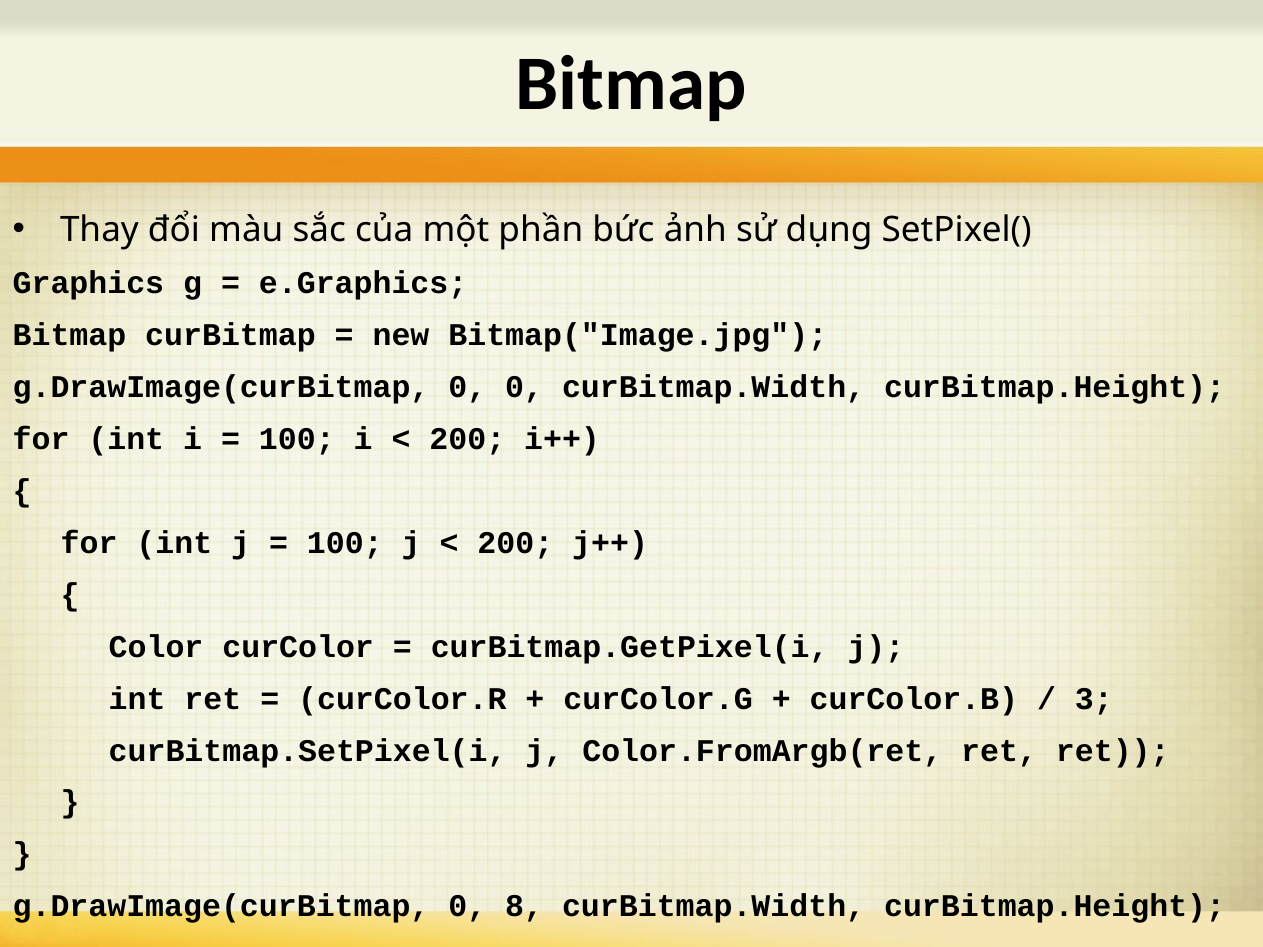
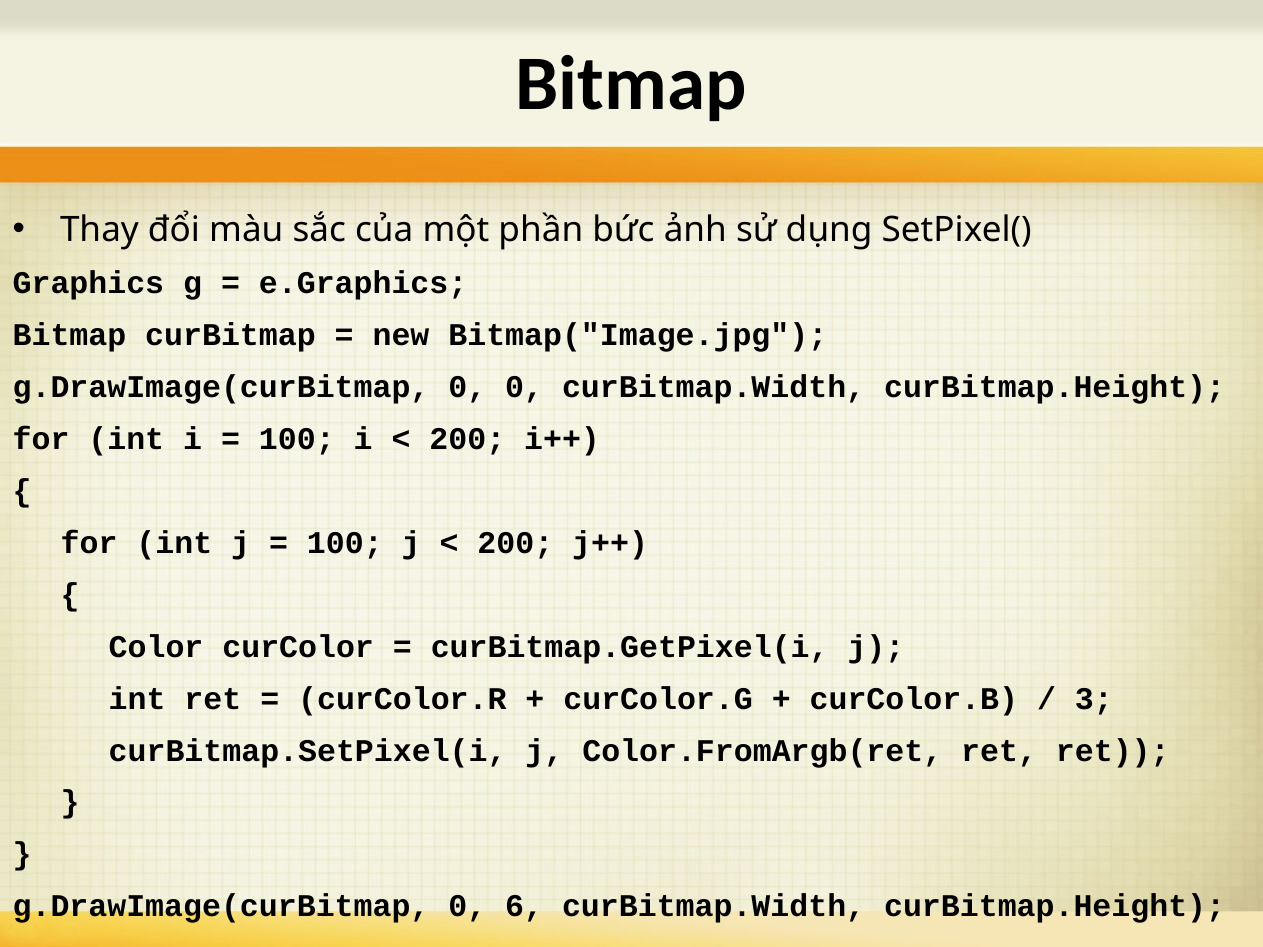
8: 8 -> 6
